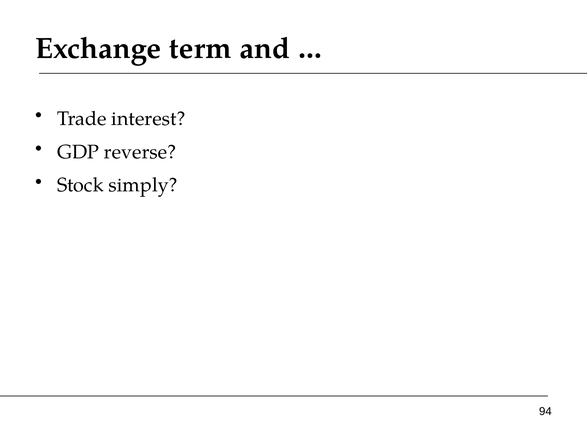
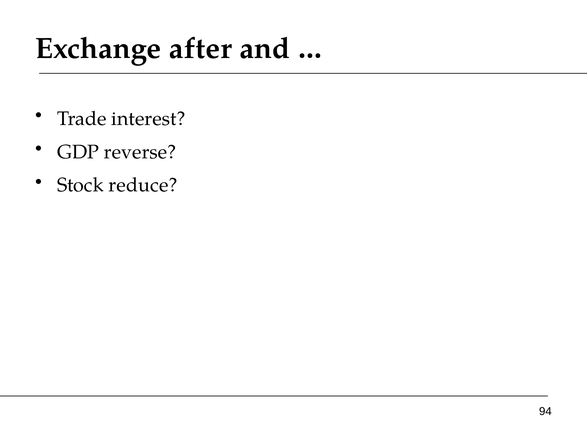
term: term -> after
simply: simply -> reduce
